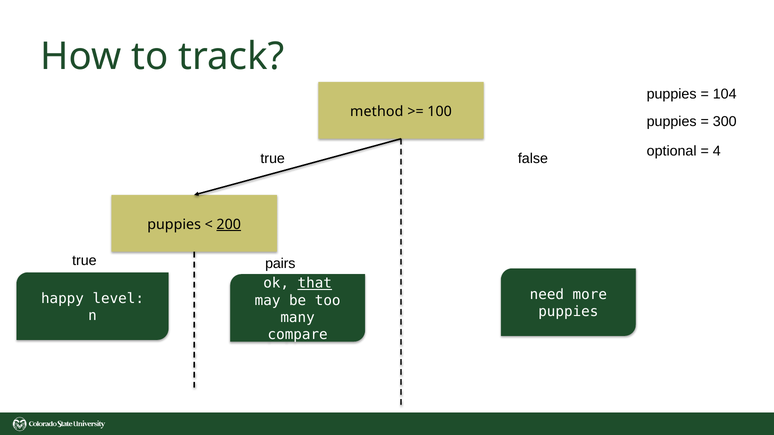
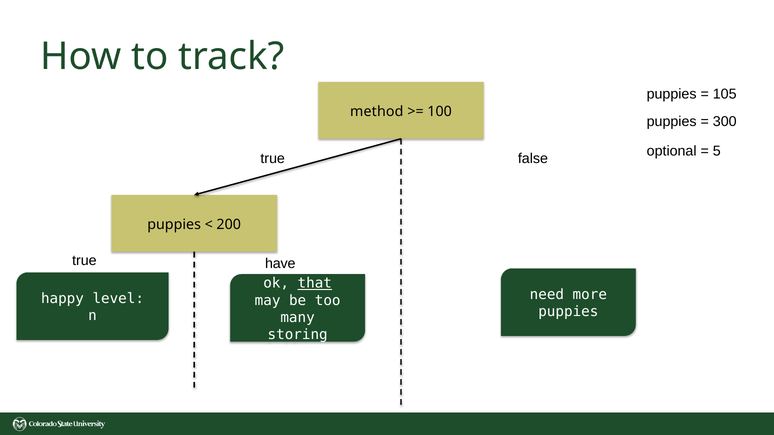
104: 104 -> 105
4: 4 -> 5
200 underline: present -> none
pairs: pairs -> have
compare: compare -> storing
